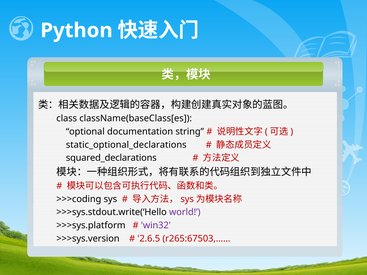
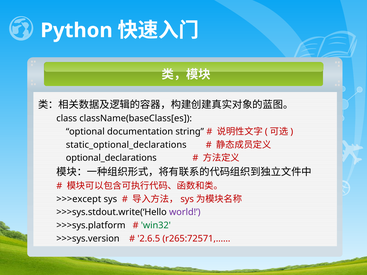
squared_declarations: squared_declarations -> optional_declarations
>>>coding: >>>coding -> >>>except
win32 colour: purple -> green
r265:67503,……: r265:67503,…… -> r265:72571,……
